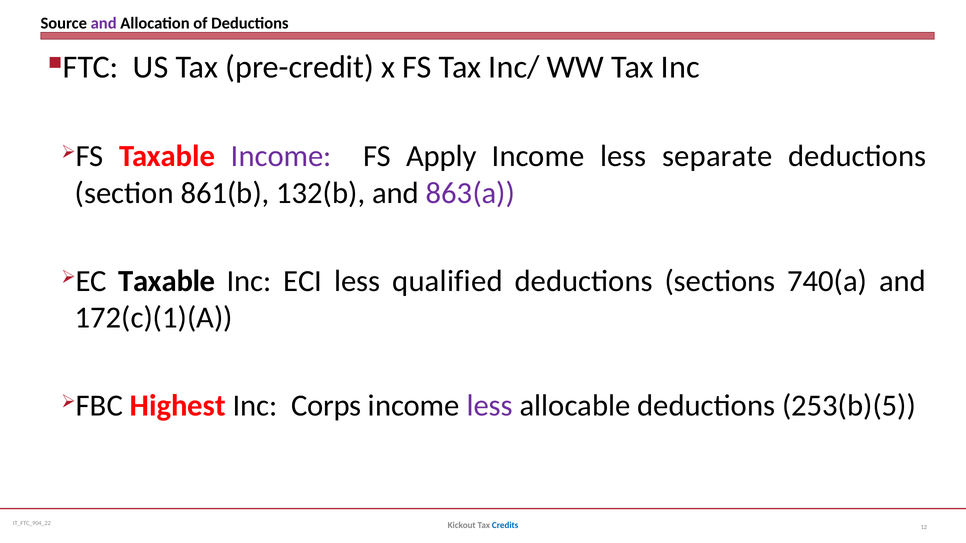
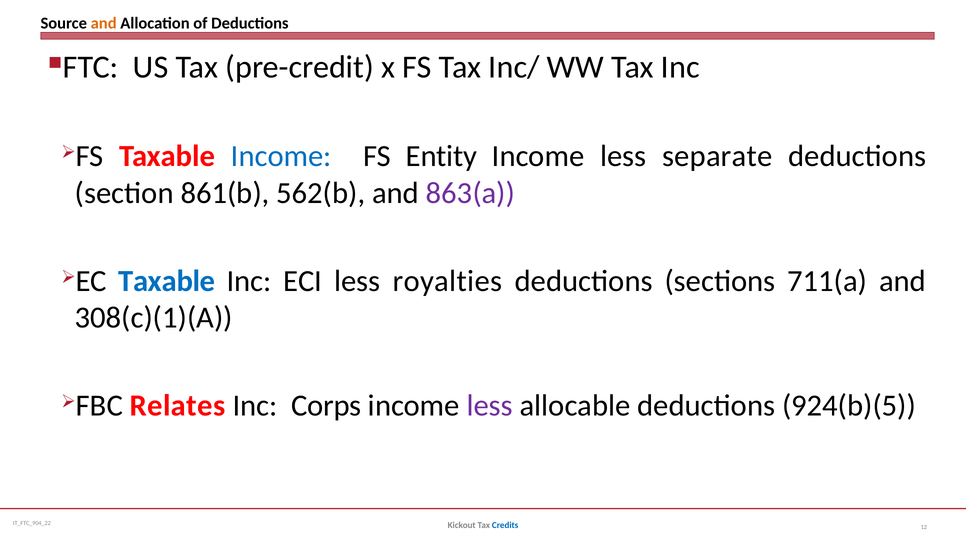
and at (104, 23) colour: purple -> orange
Income at (281, 156) colour: purple -> blue
Apply: Apply -> Entity
132(b: 132(b -> 562(b
Taxable at (167, 281) colour: black -> blue
qualified: qualified -> royalties
740(a: 740(a -> 711(a
172(c)(1)(A: 172(c)(1)(A -> 308(c)(1)(A
Highest: Highest -> Relates
253(b)(5: 253(b)(5 -> 924(b)(5
